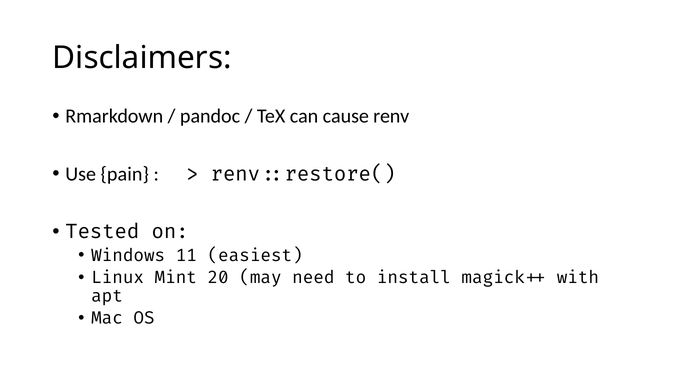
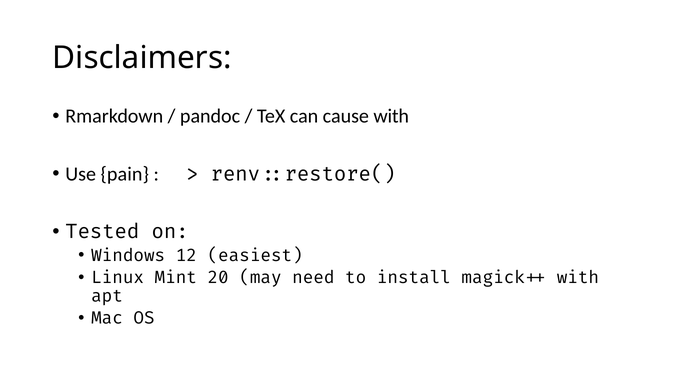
cause renv: renv -> with
11: 11 -> 12
